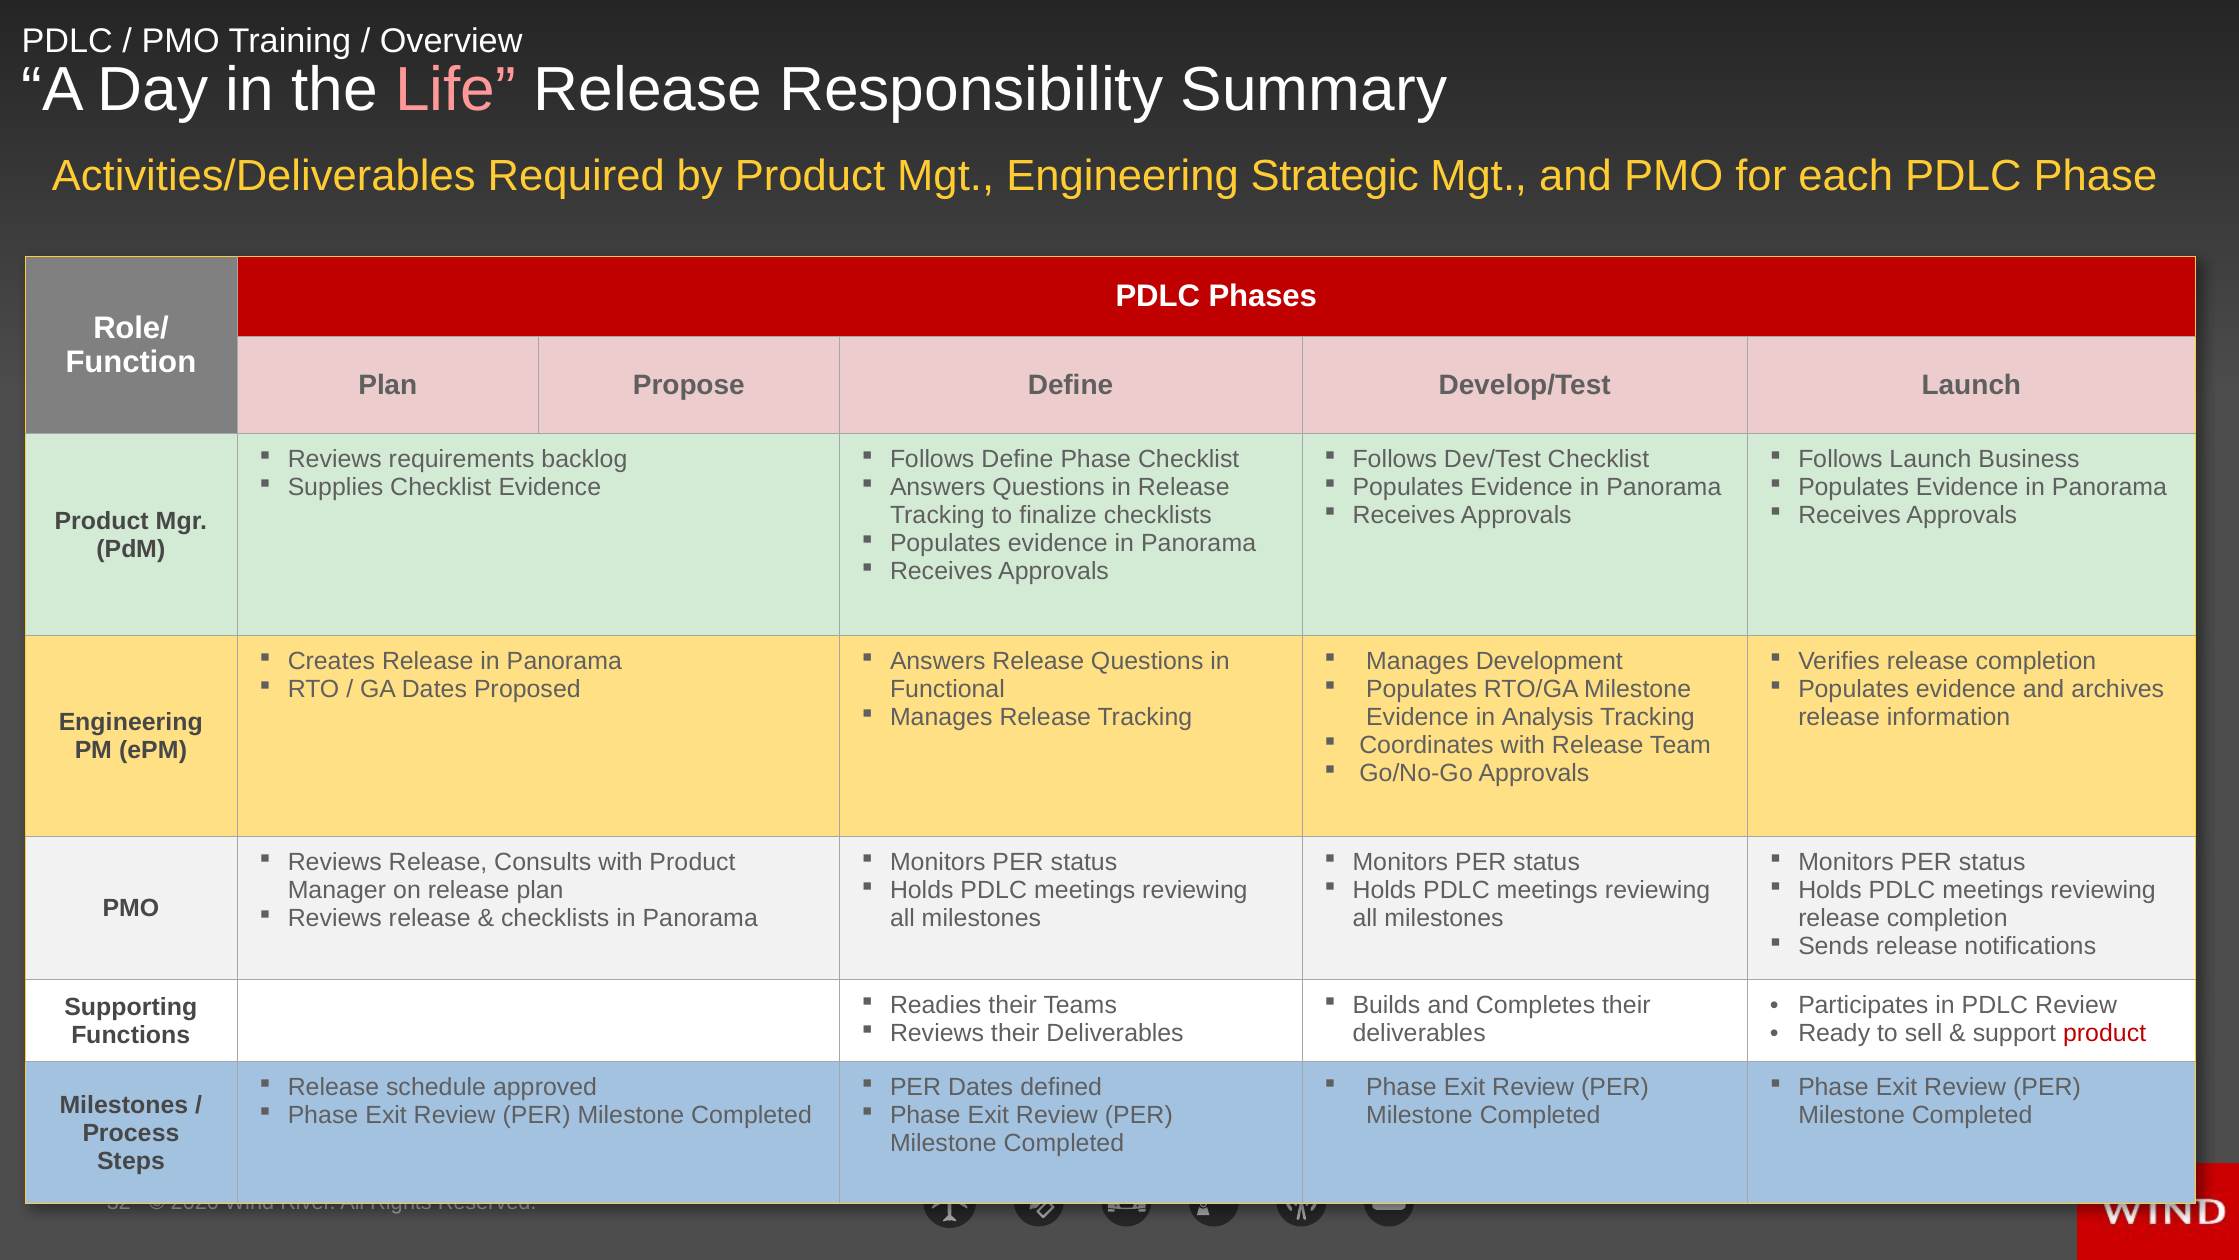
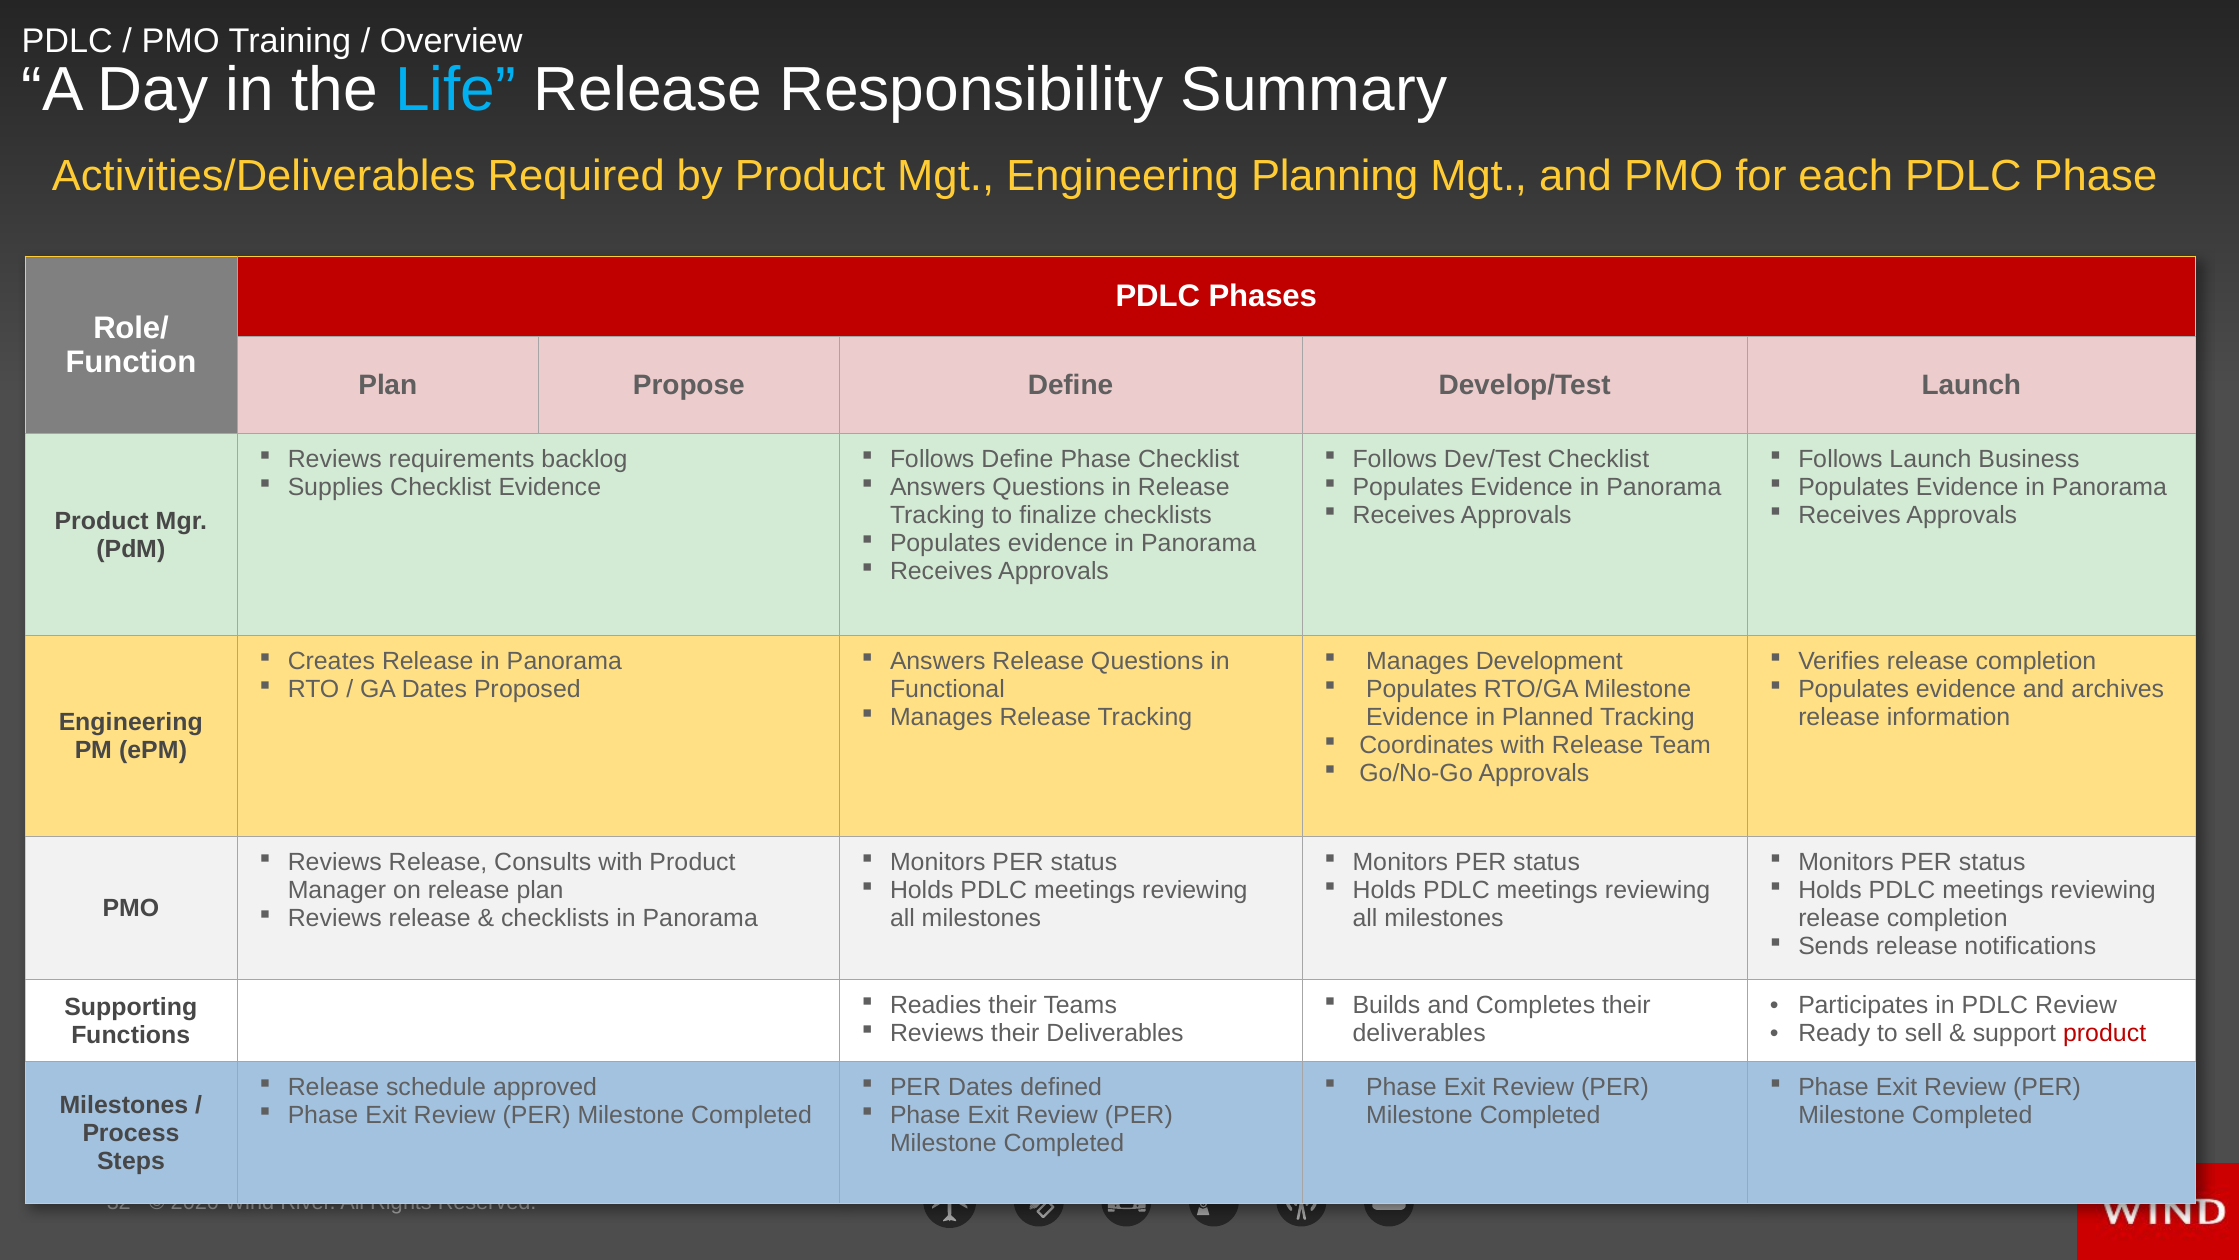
Life colour: pink -> light blue
Strategic: Strategic -> Planning
Analysis: Analysis -> Planned
